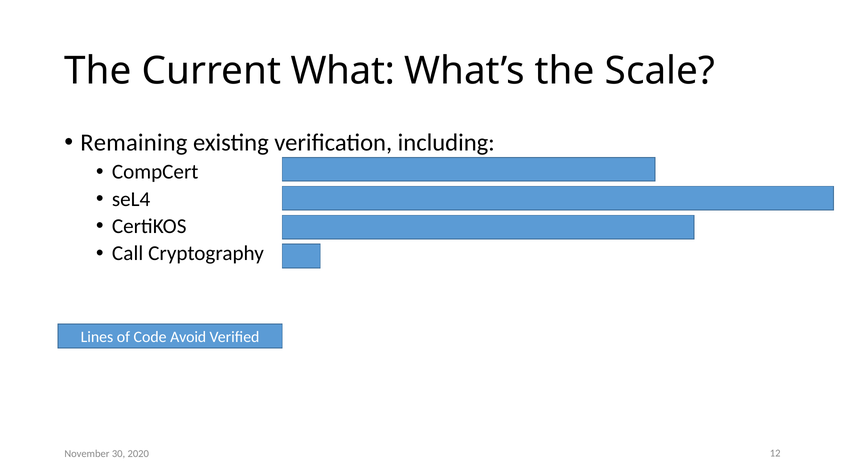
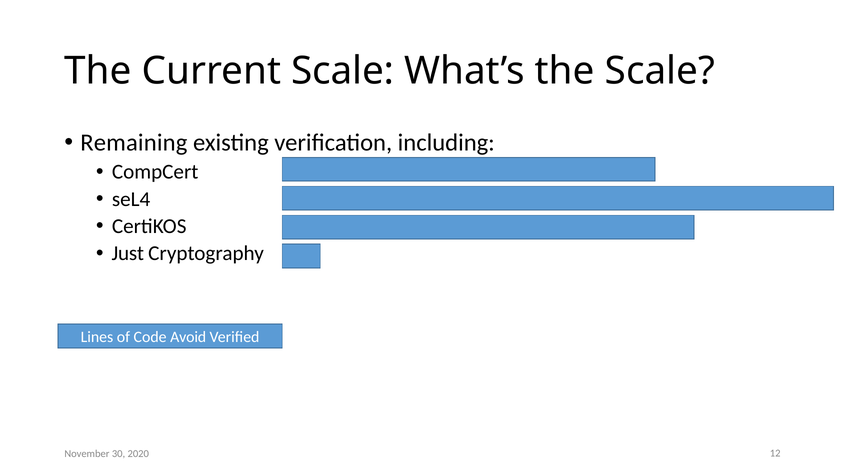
Current What: What -> Scale
Call: Call -> Just
